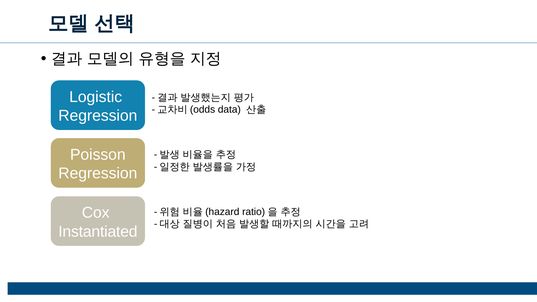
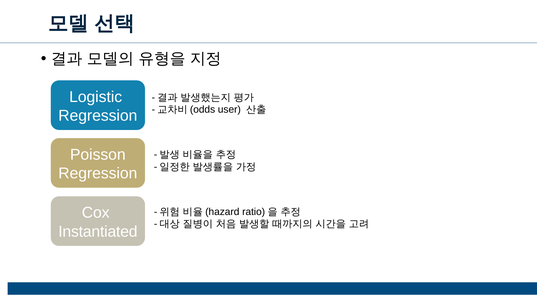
data: data -> user
